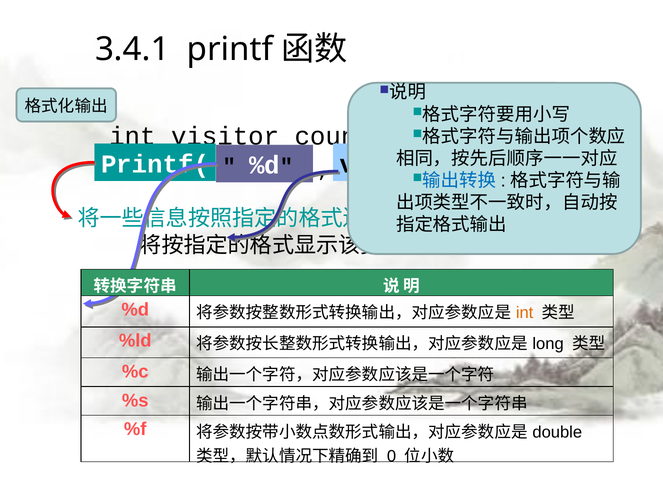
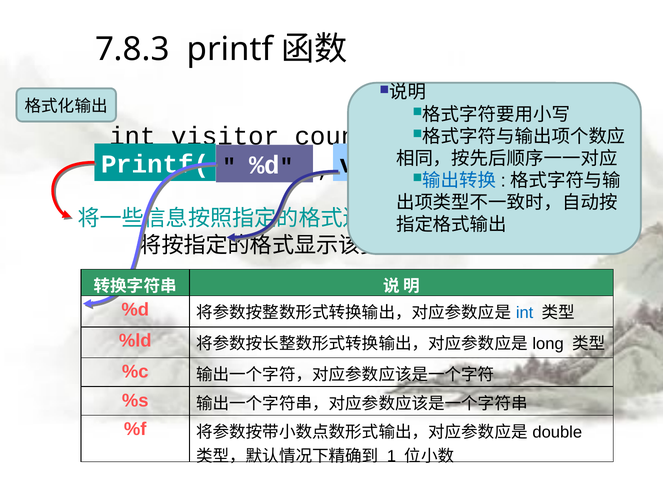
3.4.1: 3.4.1 -> 7.8.3
int at (525, 313) colour: orange -> blue
0: 0 -> 1
